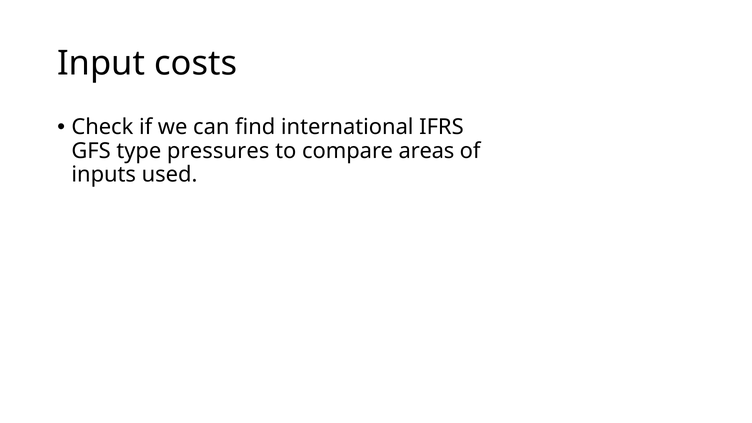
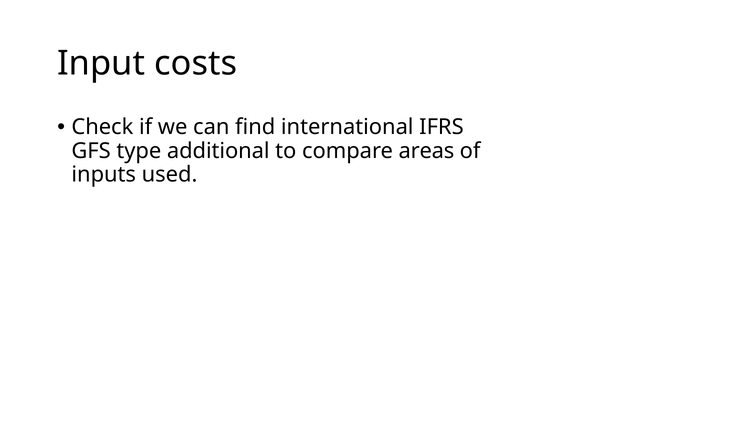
pressures: pressures -> additional
